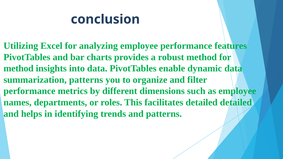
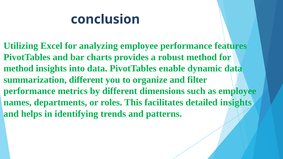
summarization patterns: patterns -> different
detailed detailed: detailed -> insights
